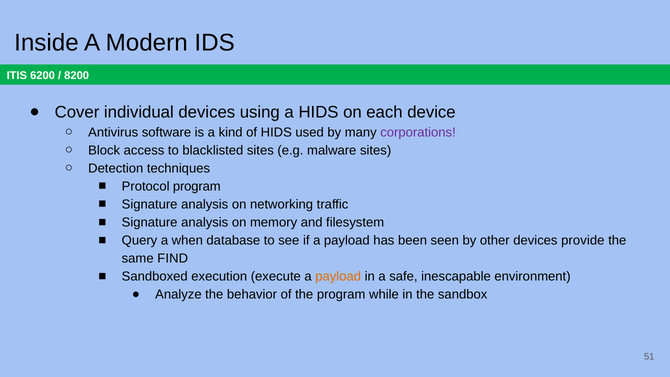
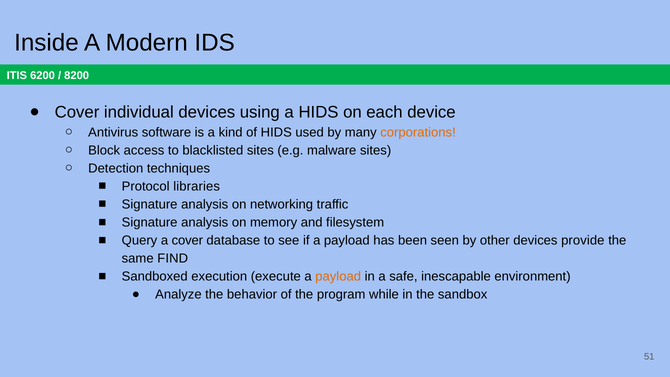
corporations colour: purple -> orange
Protocol program: program -> libraries
a when: when -> cover
